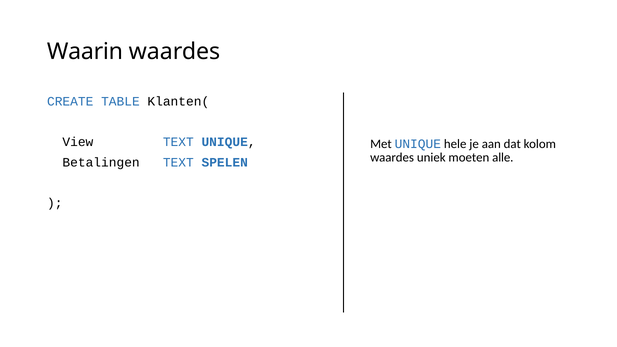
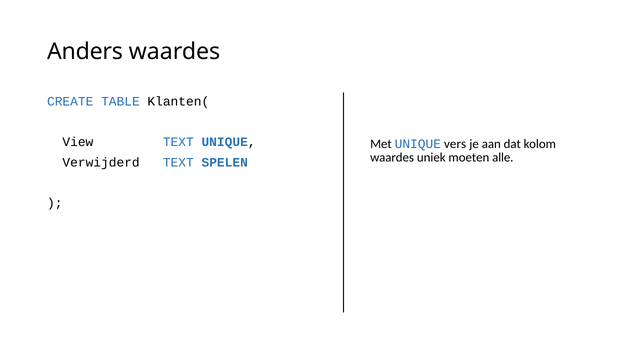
Waarin: Waarin -> Anders
hele: hele -> vers
Betalingen: Betalingen -> Verwijderd
